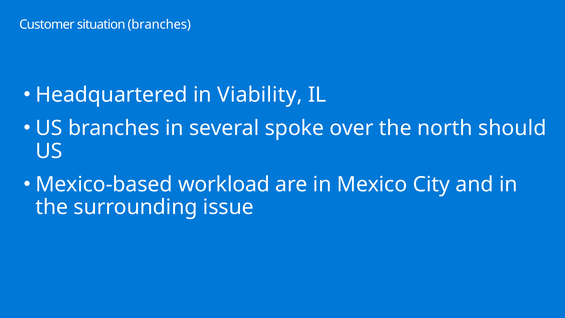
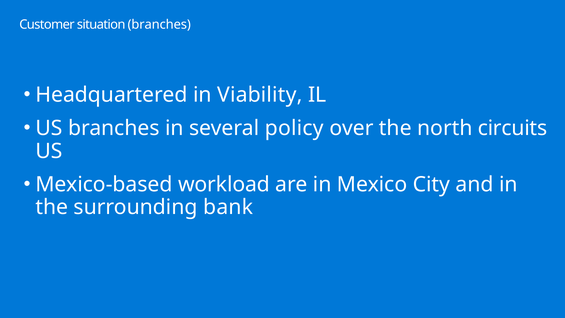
spoke: spoke -> policy
should: should -> circuits
issue: issue -> bank
